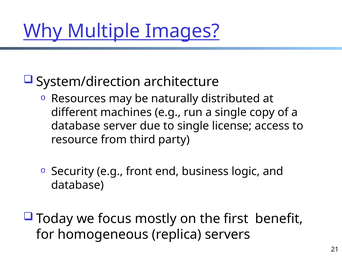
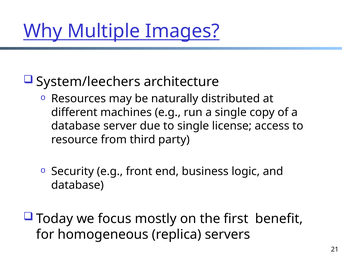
System/direction: System/direction -> System/leechers
